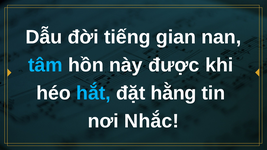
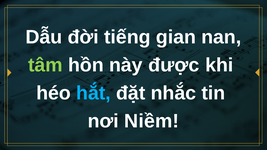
tâm colour: light blue -> light green
hằng: hằng -> nhắc
Nhắc: Nhắc -> Niềm
